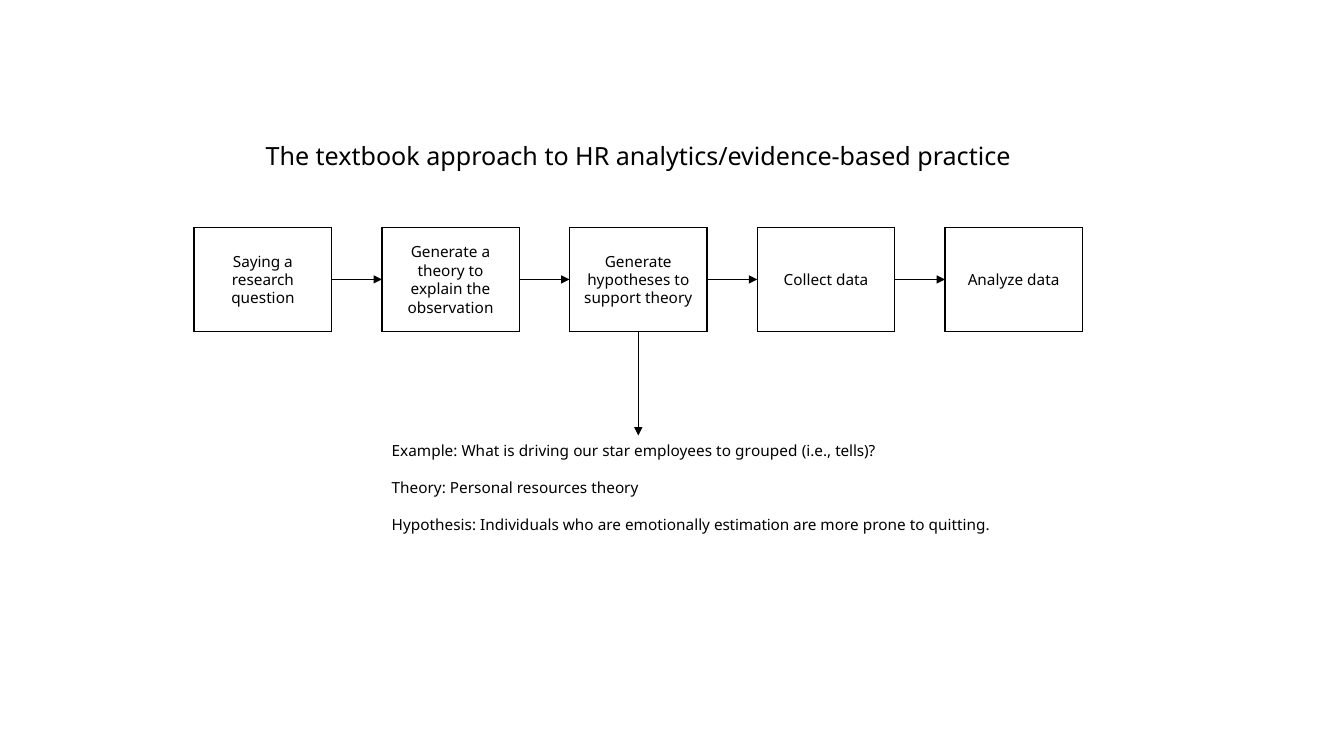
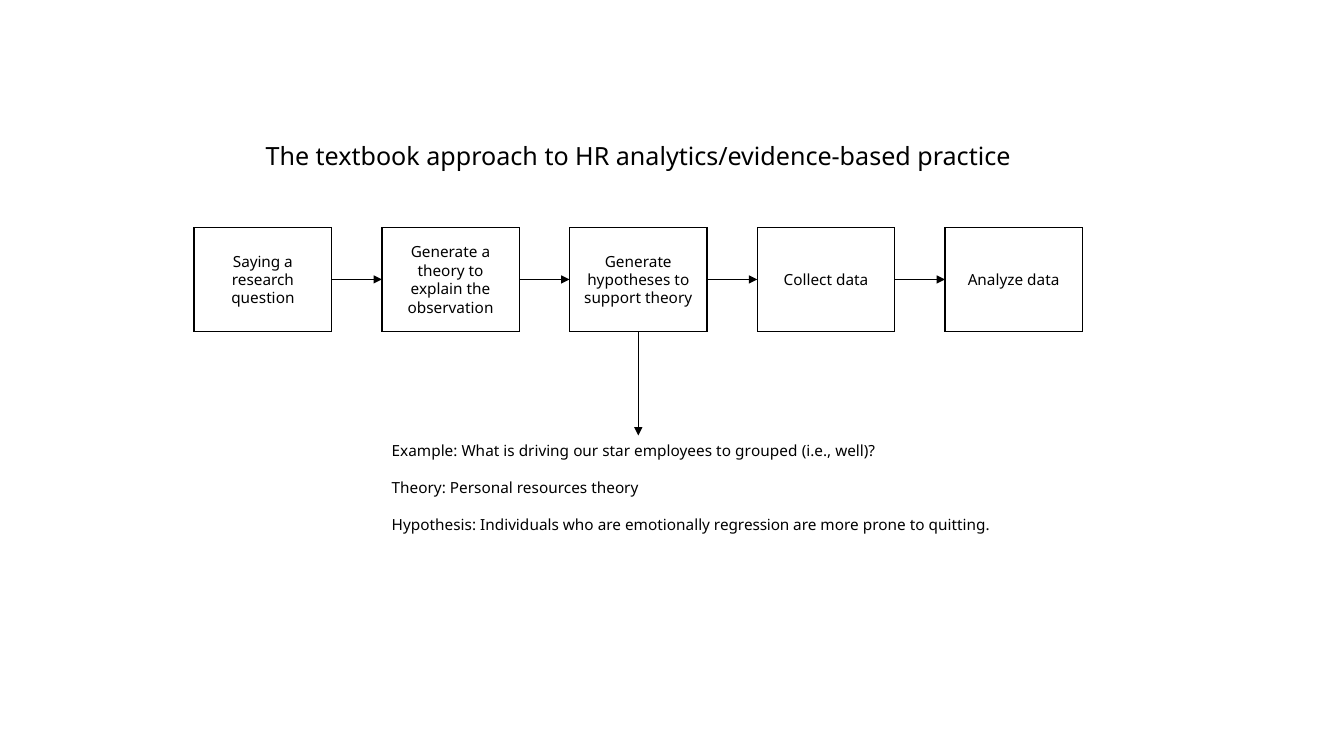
tells: tells -> well
estimation: estimation -> regression
